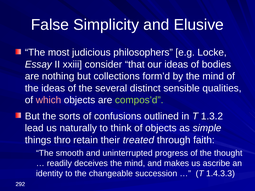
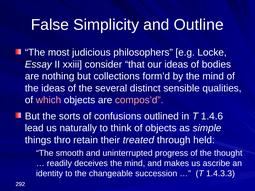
Elusive: Elusive -> Outline
compos’d colour: light green -> pink
1.3.2: 1.3.2 -> 1.4.6
faith: faith -> held
